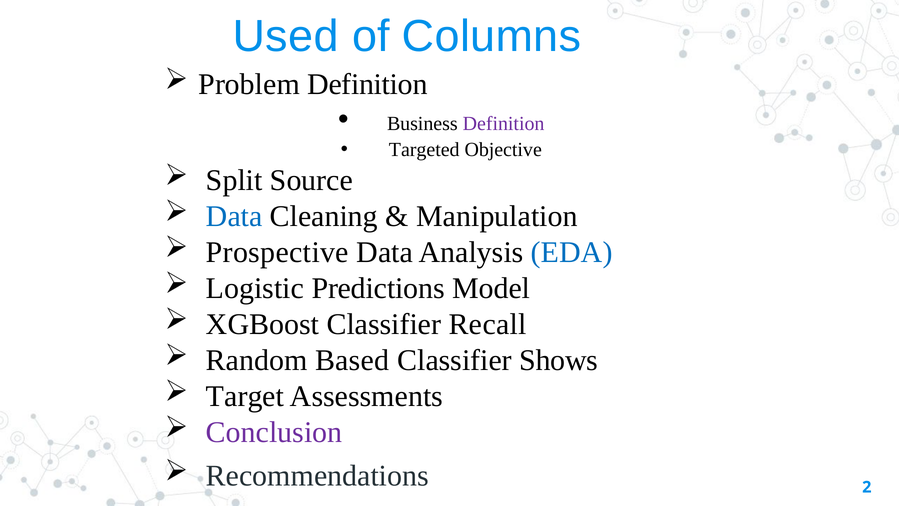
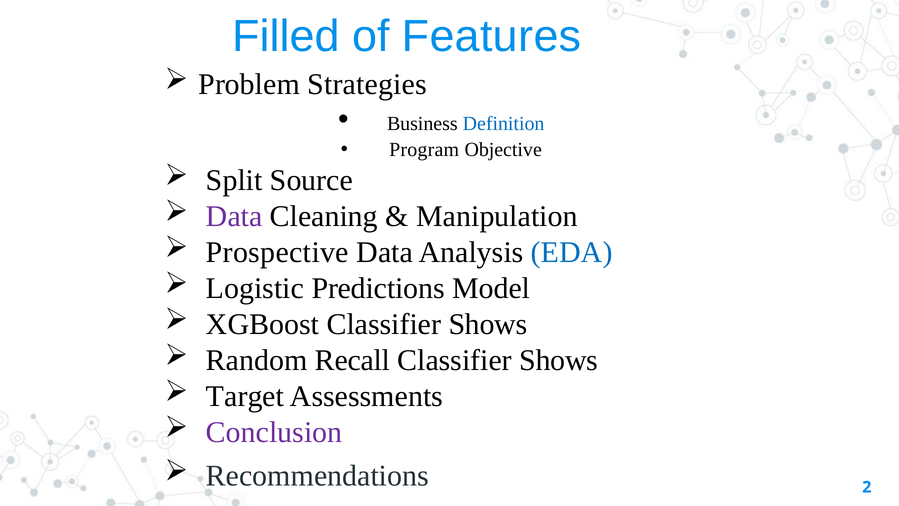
Used: Used -> Filled
Columns: Columns -> Features
Problem Definition: Definition -> Strategies
Definition at (504, 124) colour: purple -> blue
Targeted: Targeted -> Program
Data at (234, 216) colour: blue -> purple
XGBoost Classifier Recall: Recall -> Shows
Based: Based -> Recall
